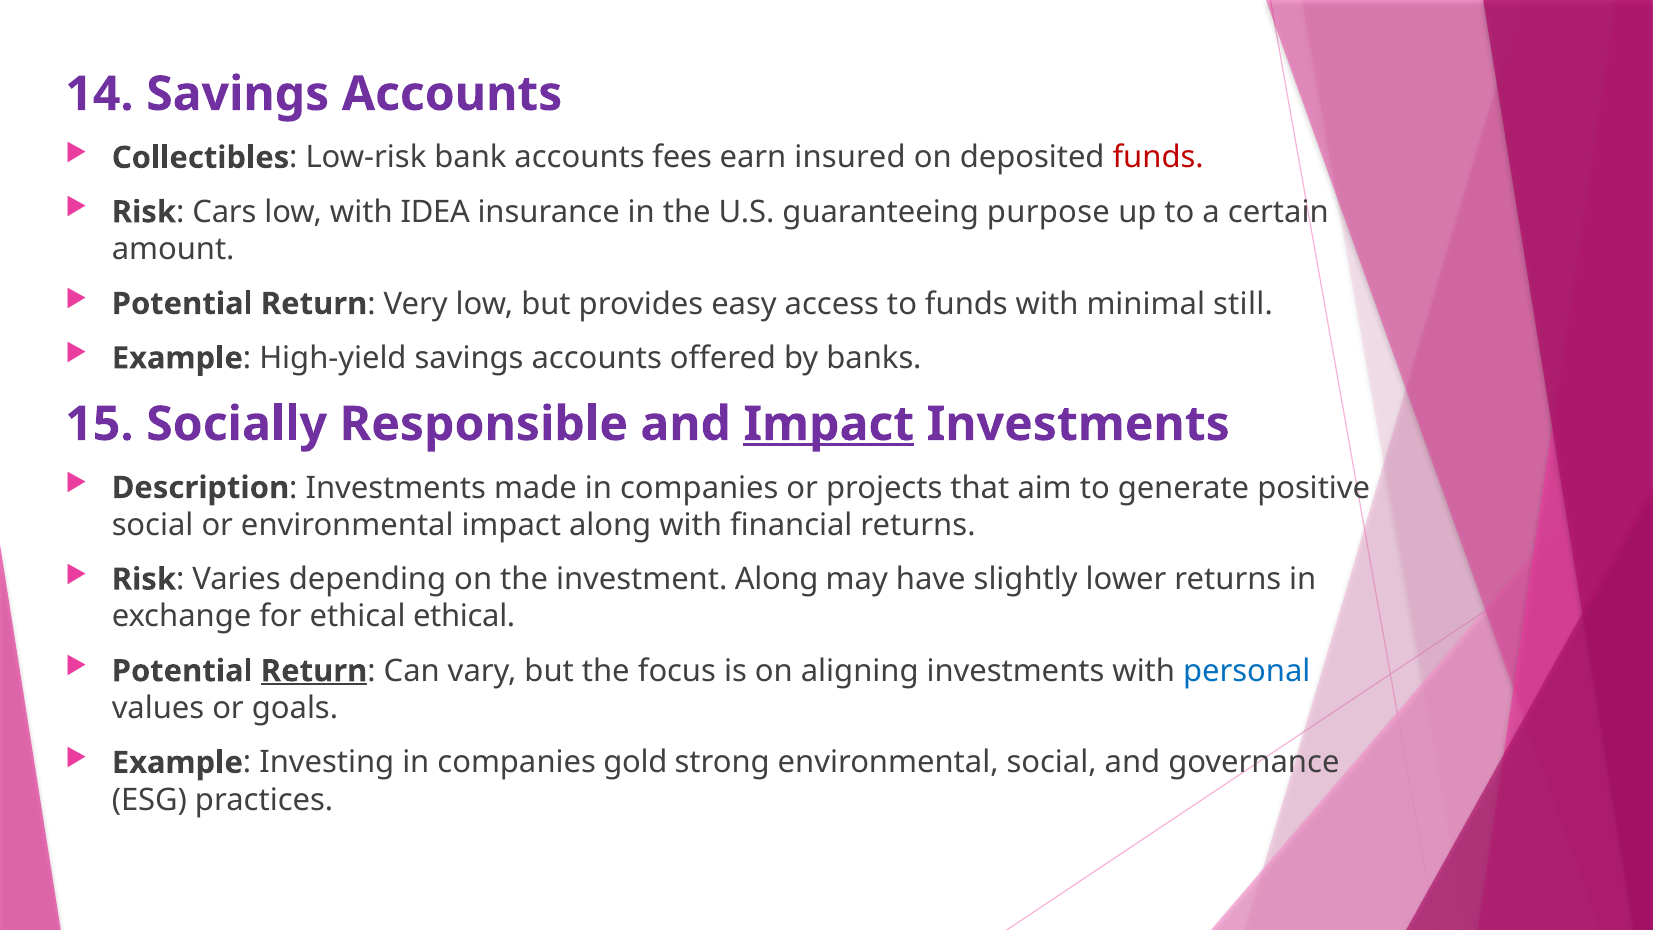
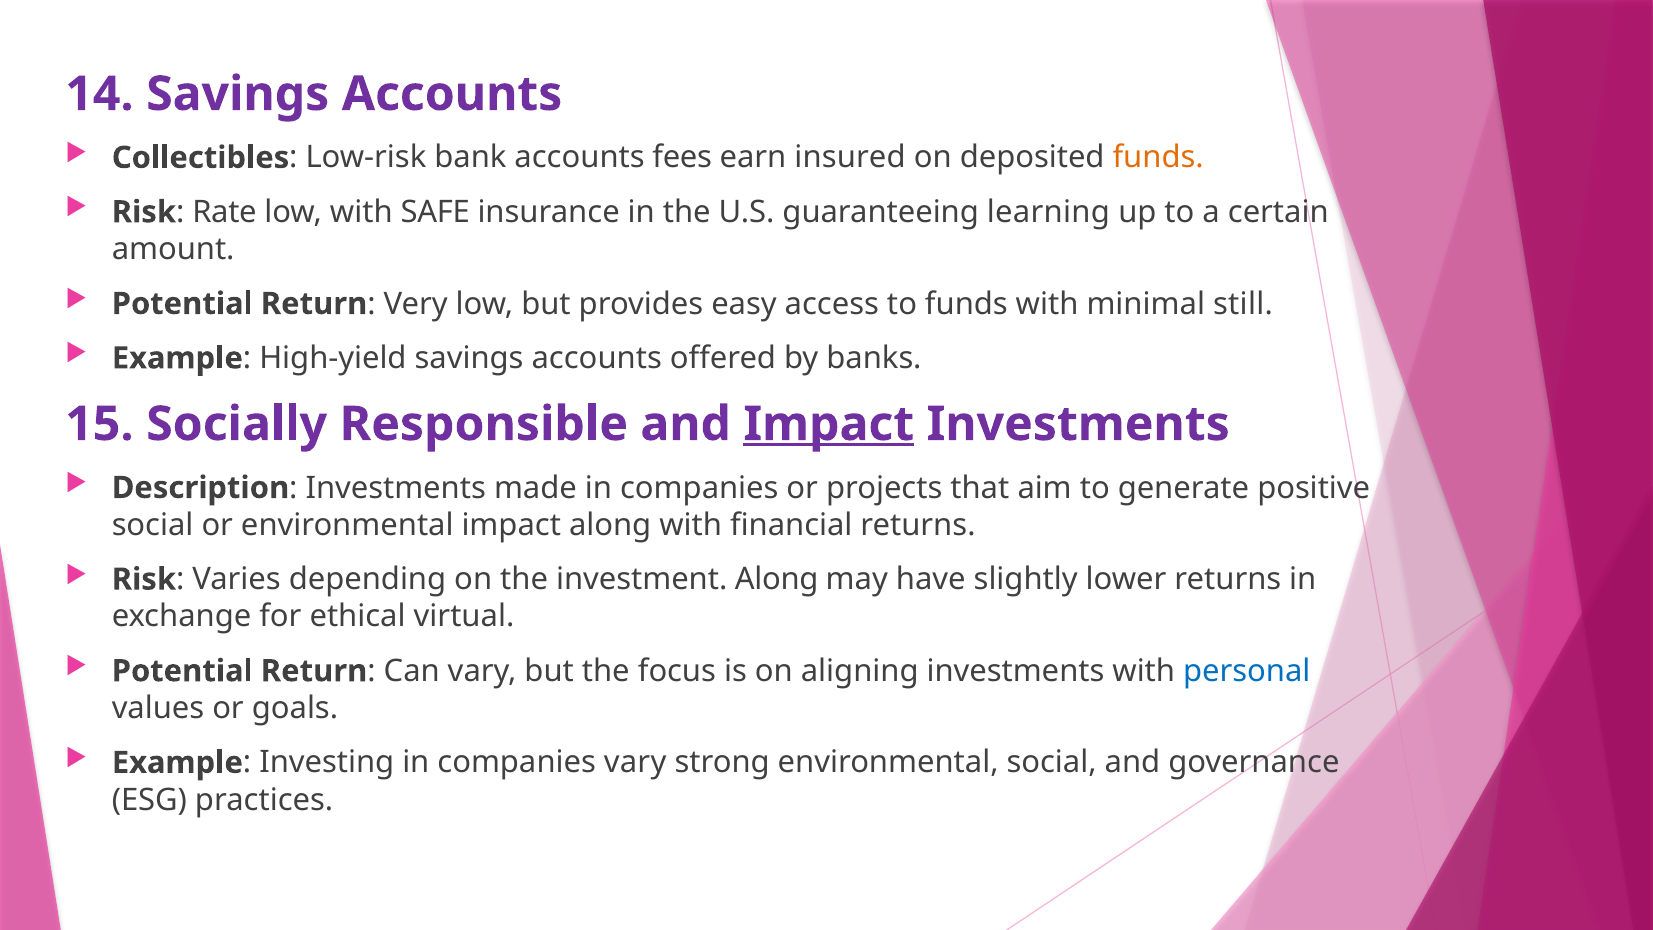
funds at (1158, 158) colour: red -> orange
Cars: Cars -> Rate
IDEA: IDEA -> SAFE
purpose: purpose -> learning
ethical ethical: ethical -> virtual
Return at (314, 671) underline: present -> none
companies gold: gold -> vary
